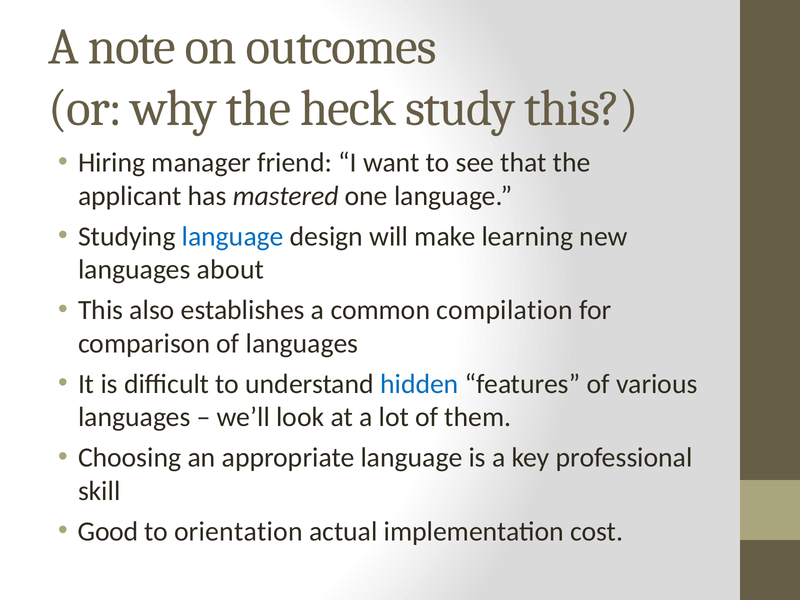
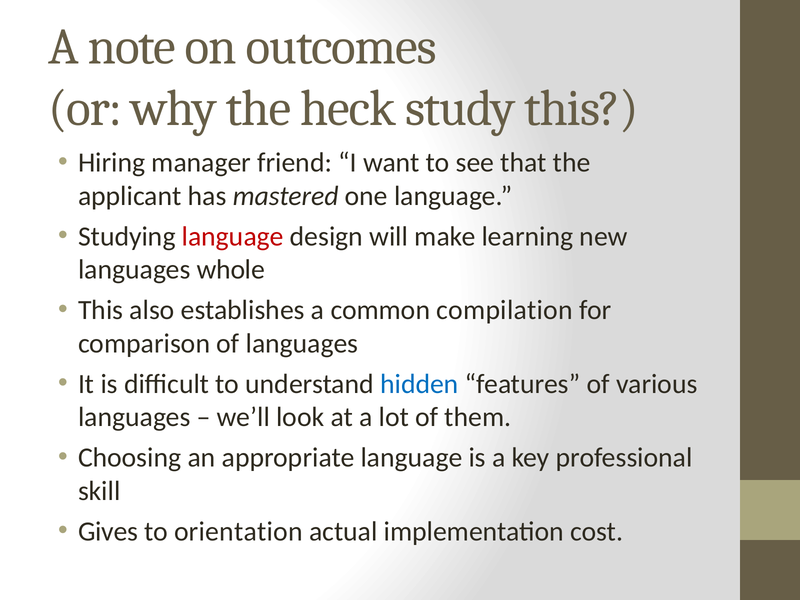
language at (233, 236) colour: blue -> red
about: about -> whole
Good: Good -> Gives
